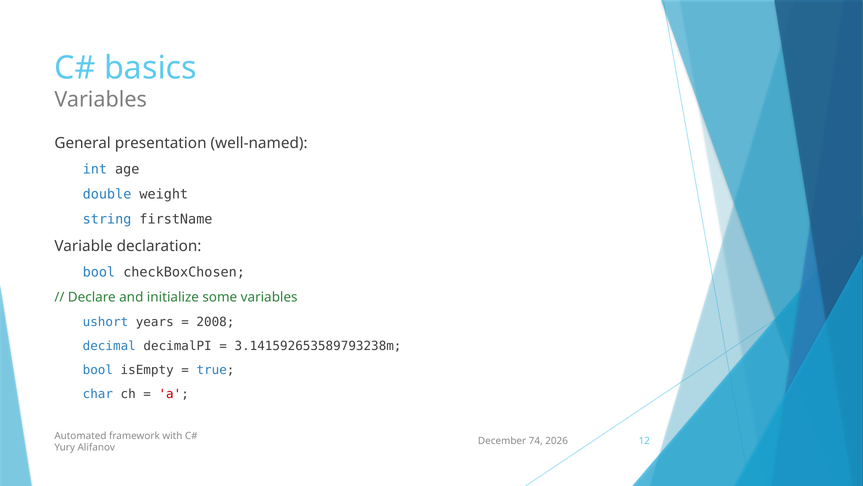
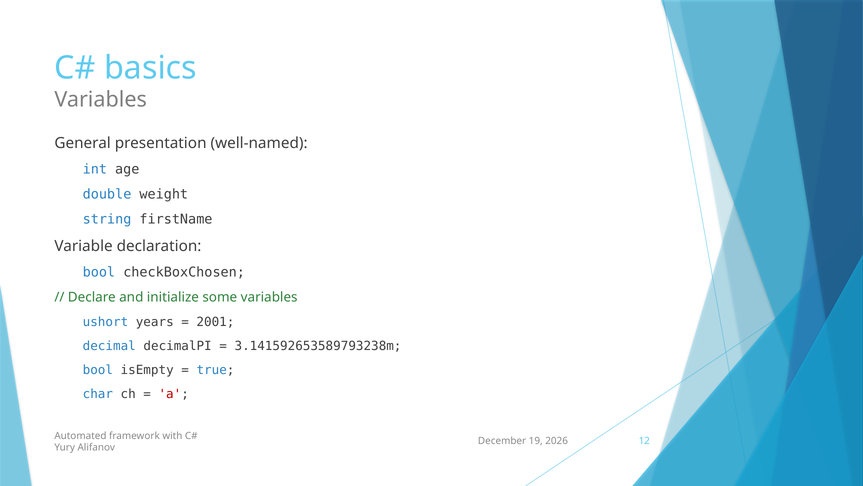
2008: 2008 -> 2001
74: 74 -> 19
